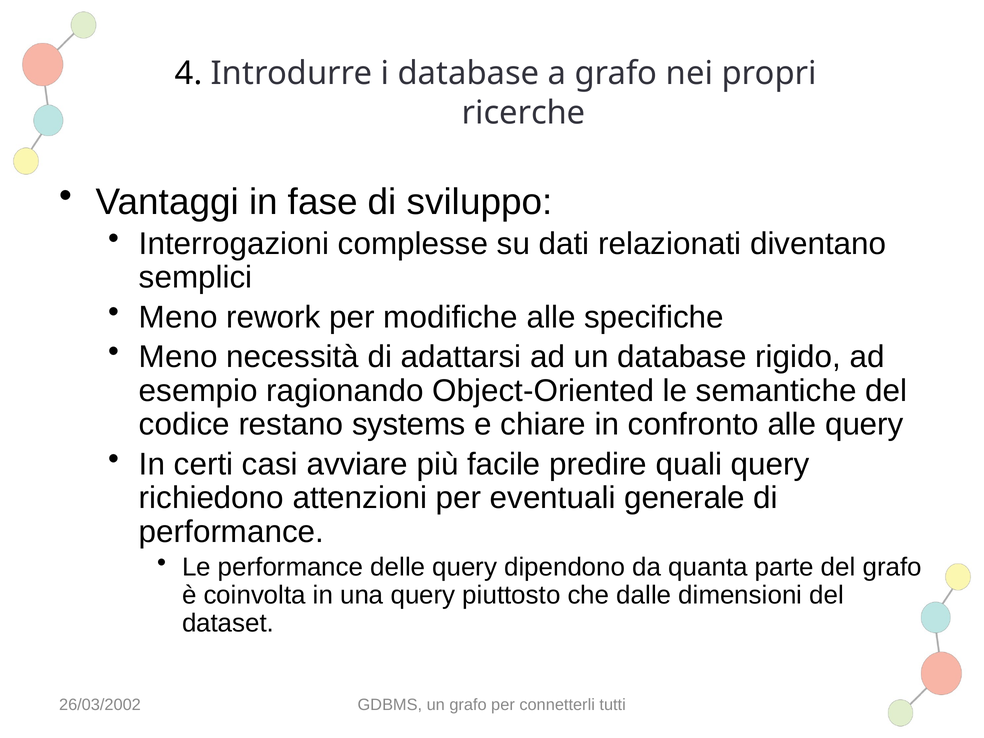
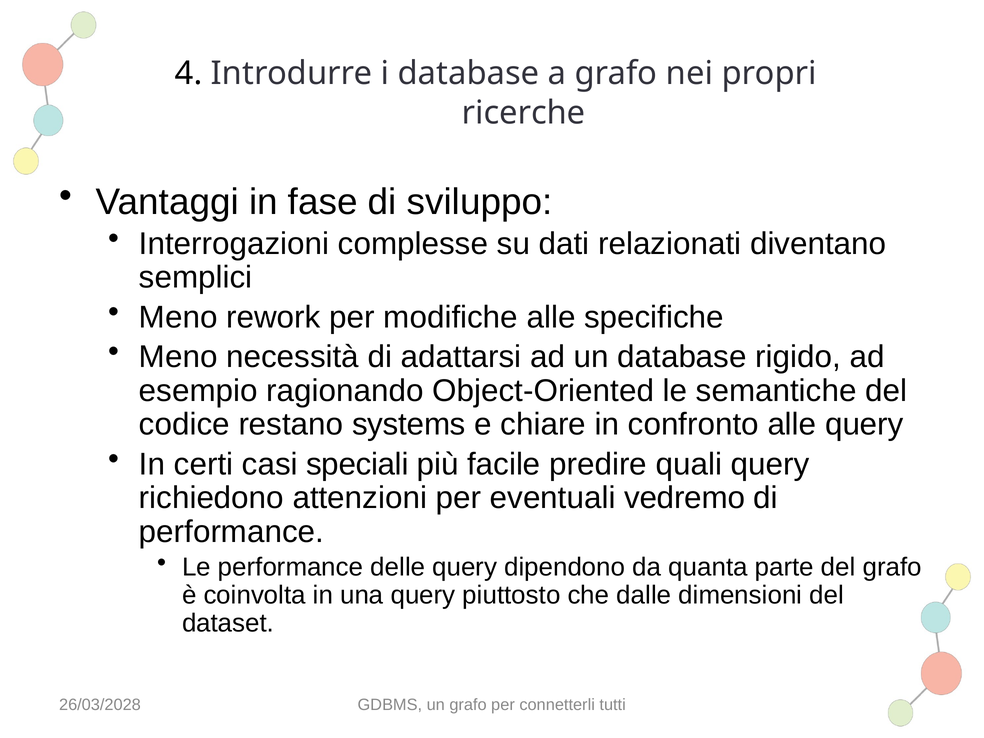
avviare: avviare -> speciali
generale: generale -> vedremo
26/03/2002: 26/03/2002 -> 26/03/2028
